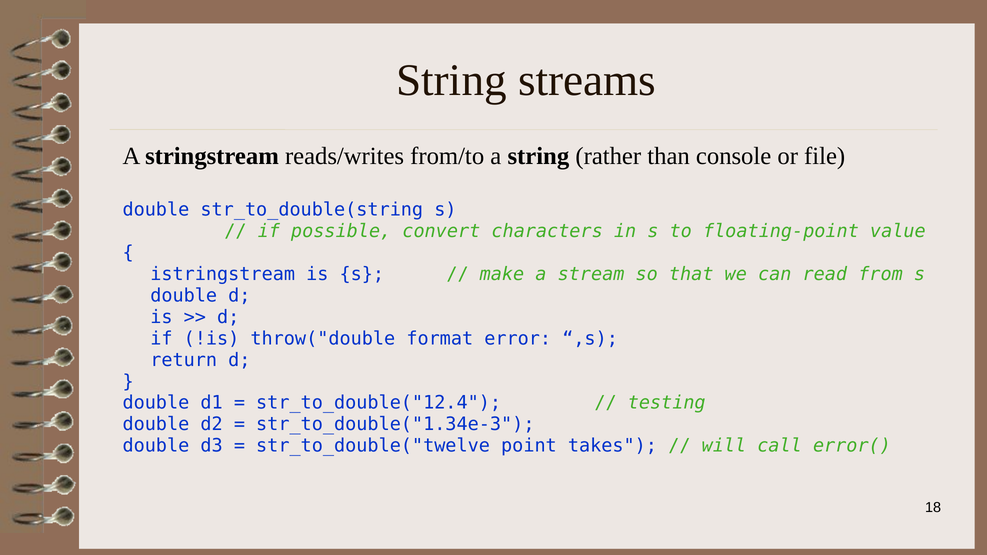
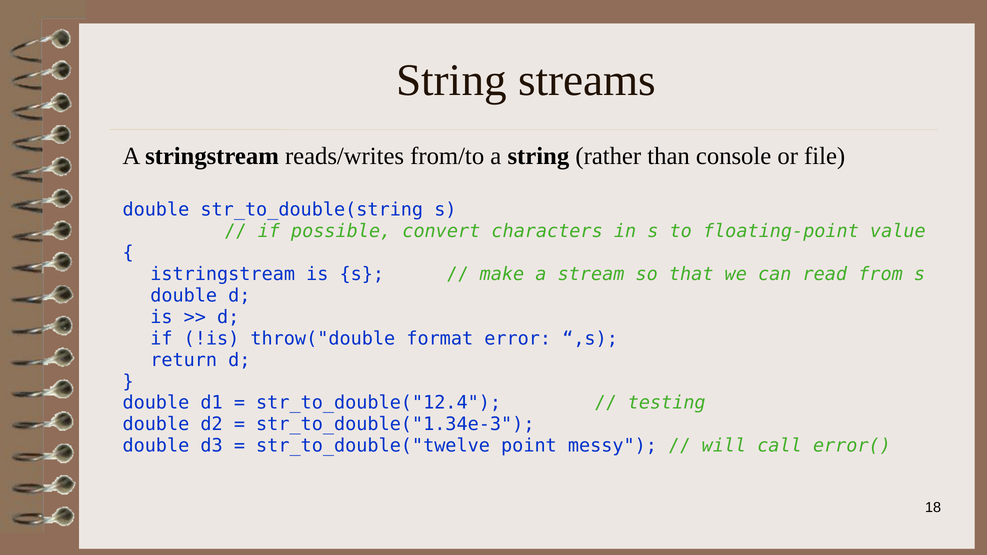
takes: takes -> messy
